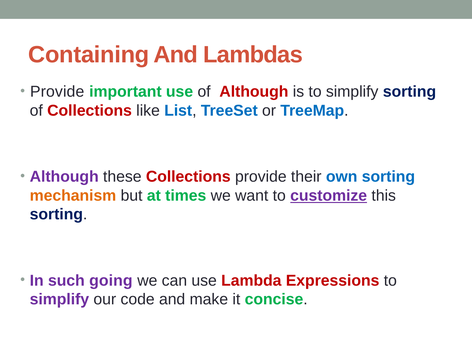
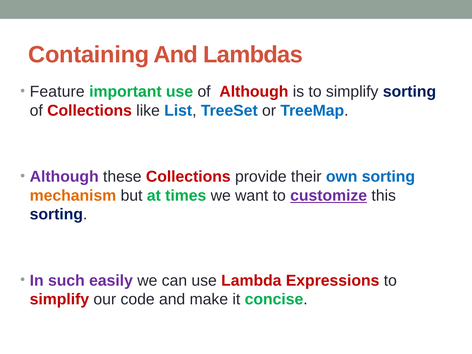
Provide at (57, 92): Provide -> Feature
going: going -> easily
simplify at (59, 299) colour: purple -> red
